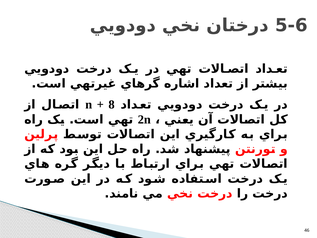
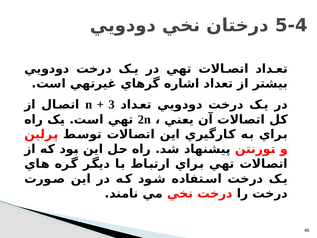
5-6: 5-6 -> 5-4
8: 8 -> 3
